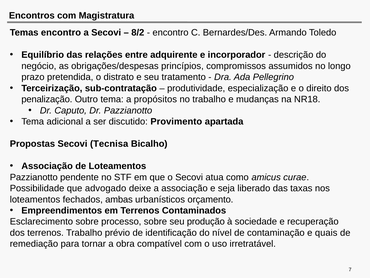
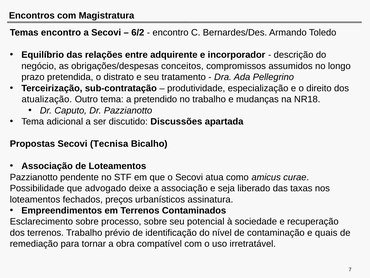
8/2: 8/2 -> 6/2
princípios: princípios -> conceitos
penalização: penalização -> atualização
propósitos: propósitos -> pretendido
Provimento: Provimento -> Discussões
ambas: ambas -> preços
orçamento: orçamento -> assinatura
produção: produção -> potencial
